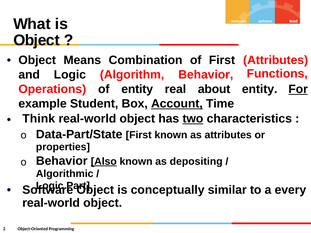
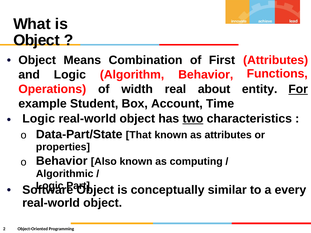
of entity: entity -> width
Account underline: present -> none
Think at (39, 119): Think -> Logic
Data-Part/State First: First -> That
Also underline: present -> none
depositing: depositing -> computing
